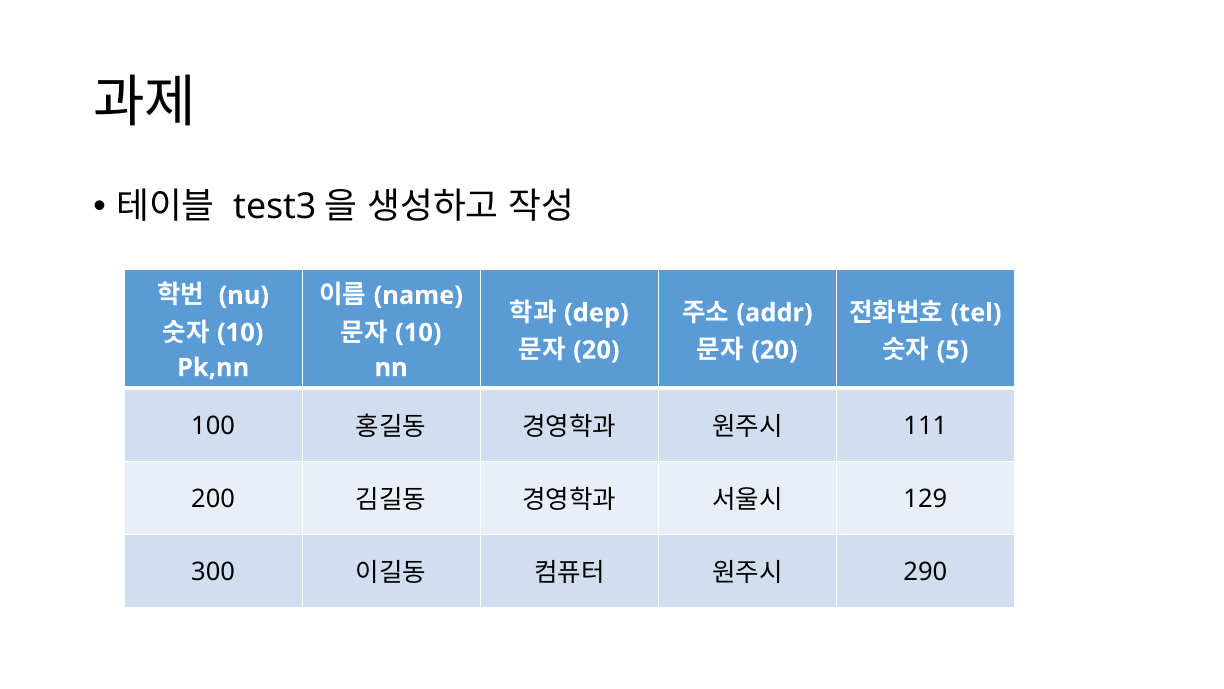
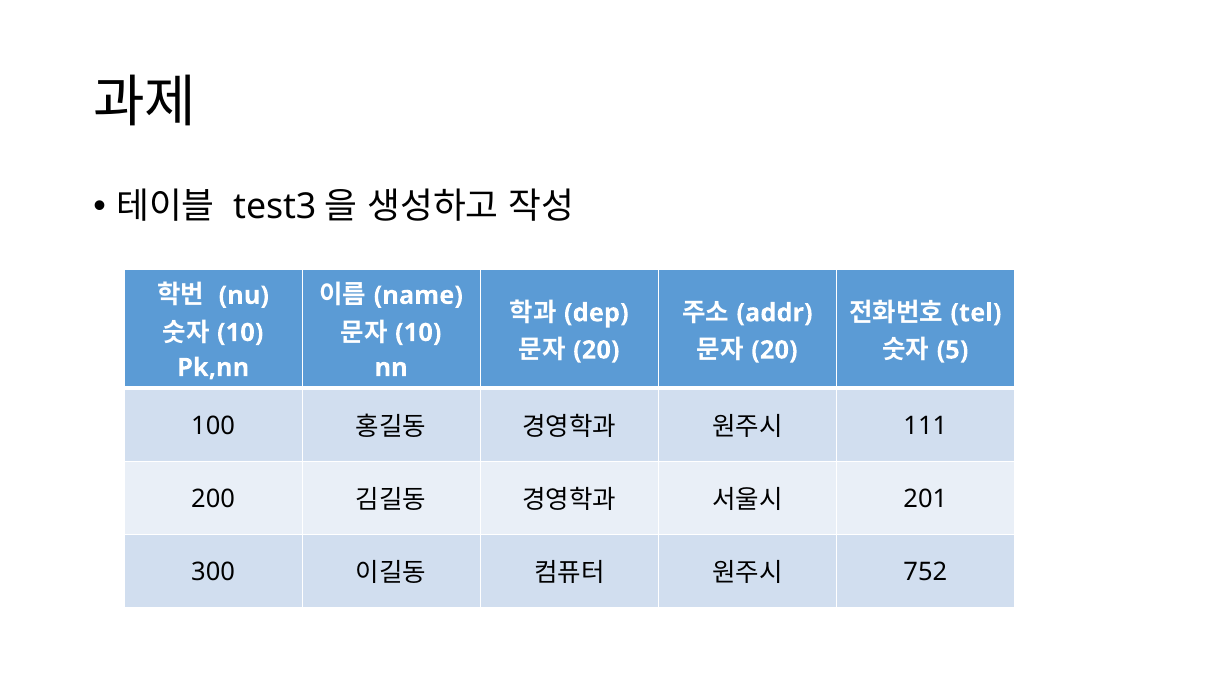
129: 129 -> 201
290: 290 -> 752
